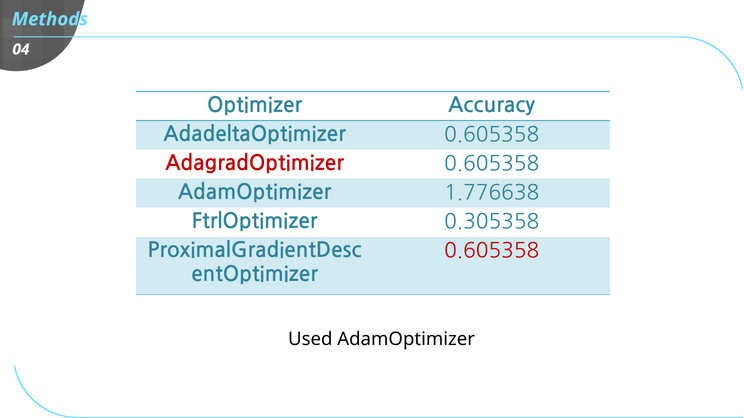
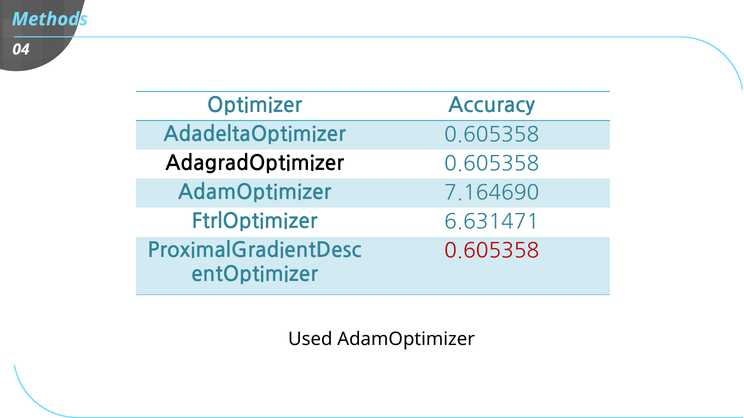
AdagradOptimizer colour: red -> black
1.776638: 1.776638 -> 7.164690
0.305358: 0.305358 -> 6.631471
